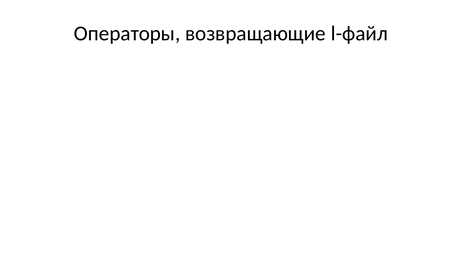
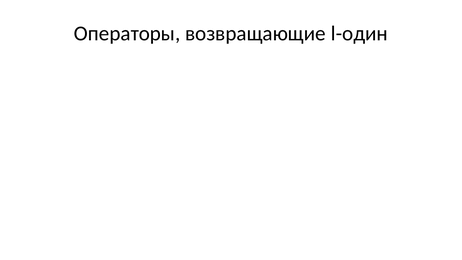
l-файл: l-файл -> l-один
